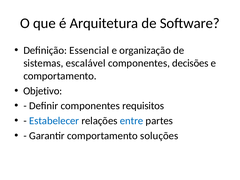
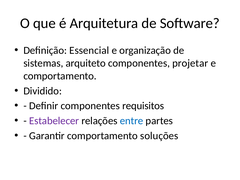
escalável: escalável -> arquiteto
decisões: decisões -> projetar
Objetivo: Objetivo -> Dividido
Estabelecer colour: blue -> purple
